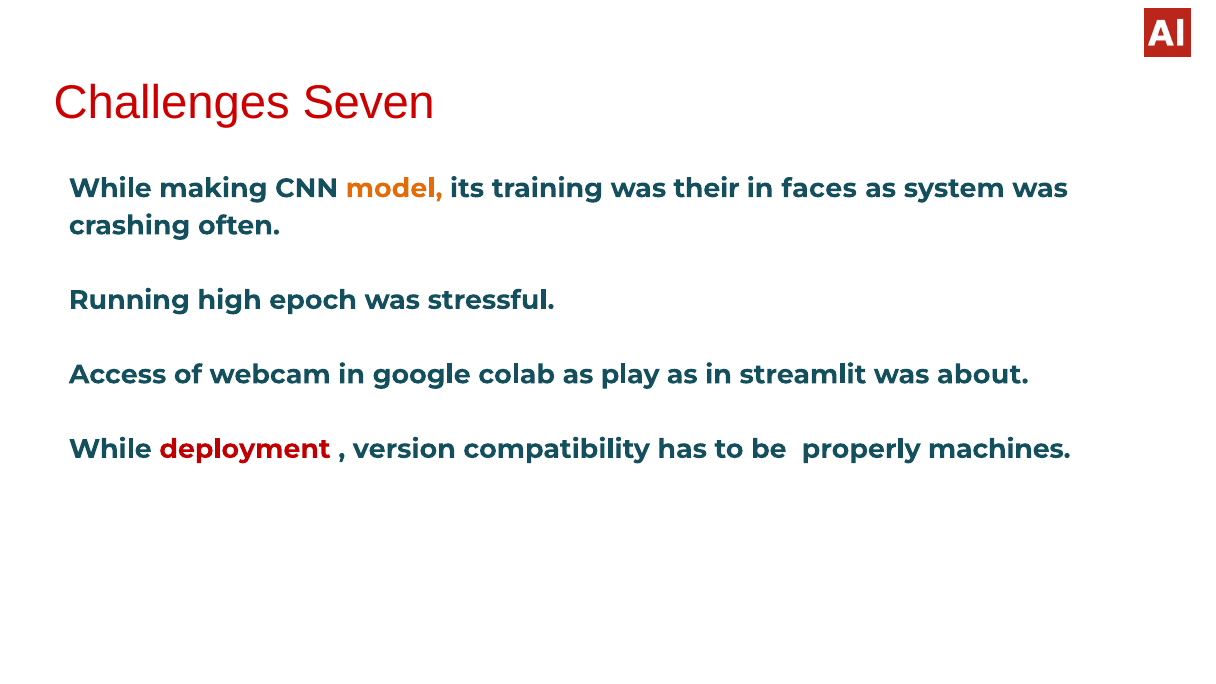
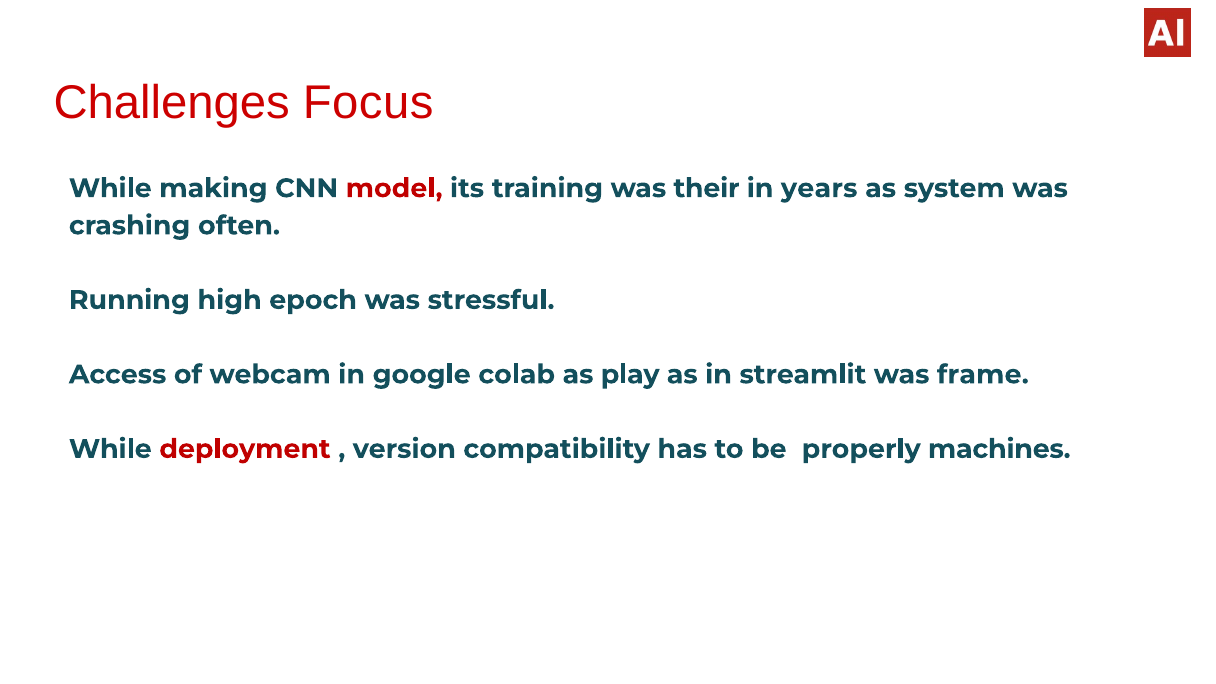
Seven: Seven -> Focus
model colour: orange -> red
faces: faces -> years
about: about -> frame
